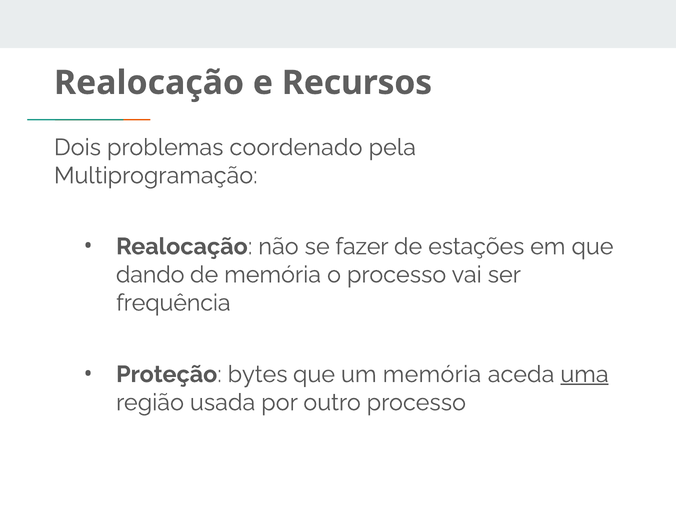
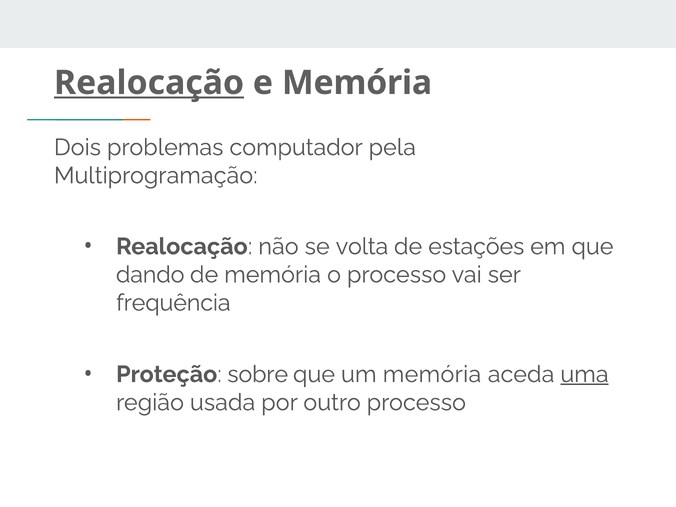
Realocação at (149, 83) underline: none -> present
e Recursos: Recursos -> Memória
coordenado: coordenado -> computador
fazer: fazer -> volta
bytes: bytes -> sobre
